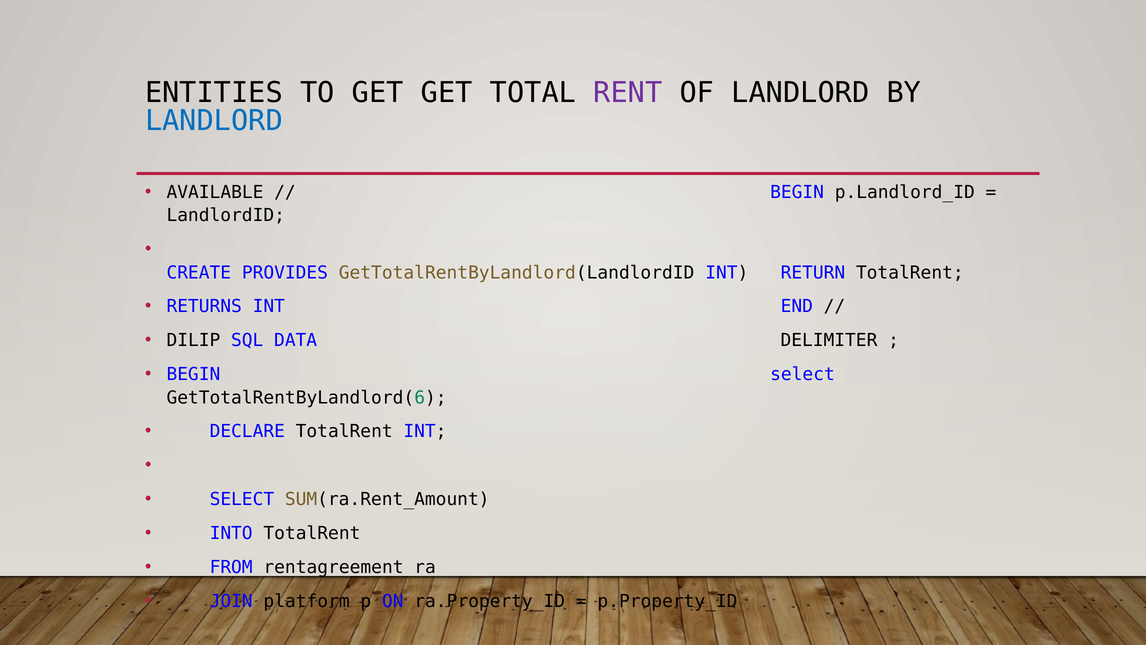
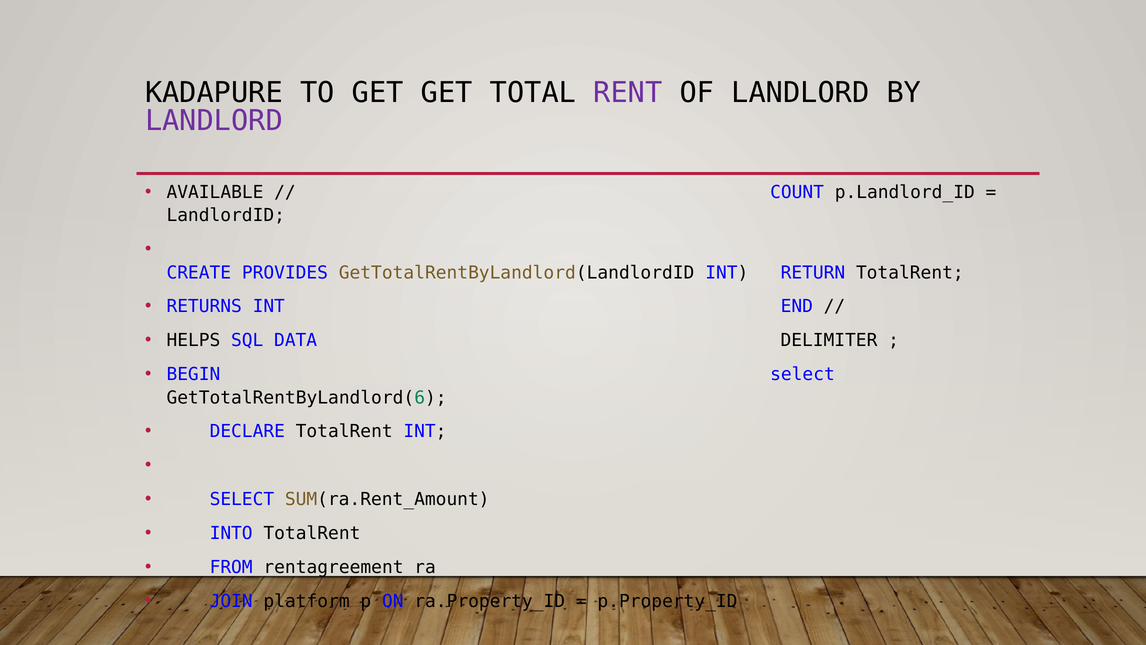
ENTITIES: ENTITIES -> KADAPURE
LANDLORD at (214, 121) colour: blue -> purple
BEGIN at (797, 192): BEGIN -> COUNT
DILIP: DILIP -> HELPS
